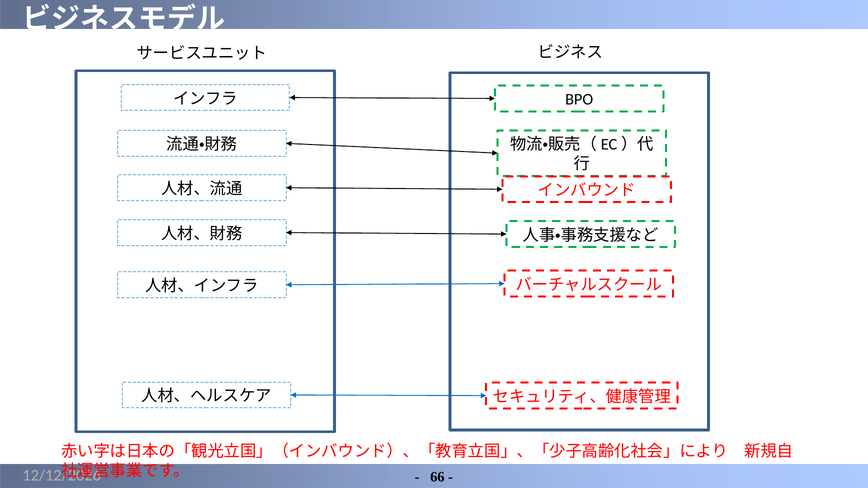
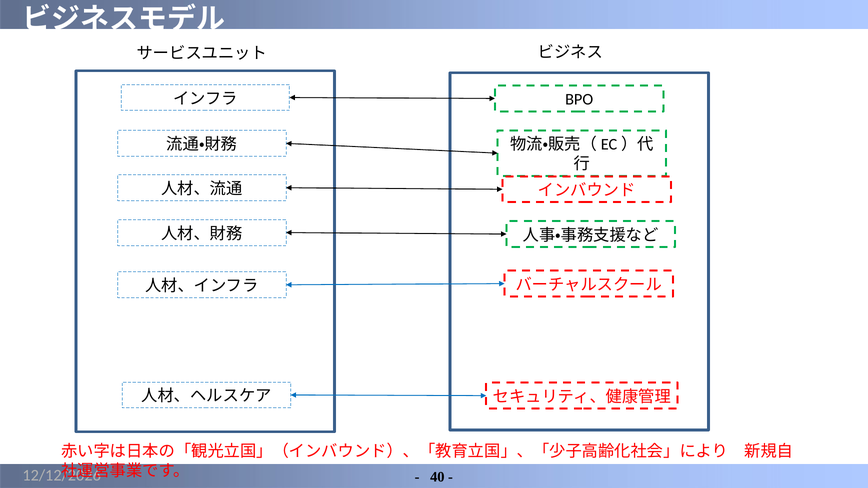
66: 66 -> 40
